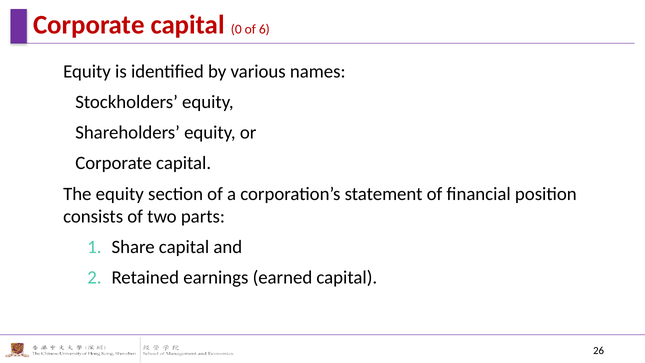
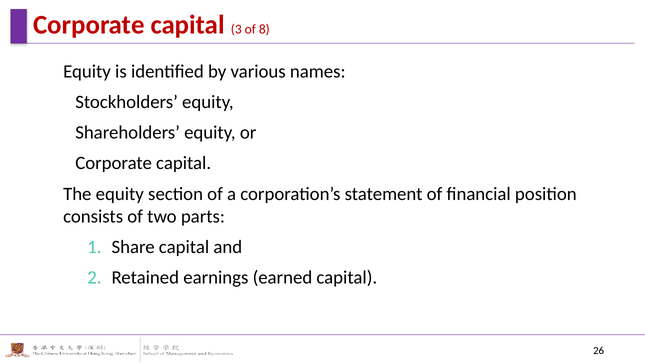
0: 0 -> 3
6: 6 -> 8
